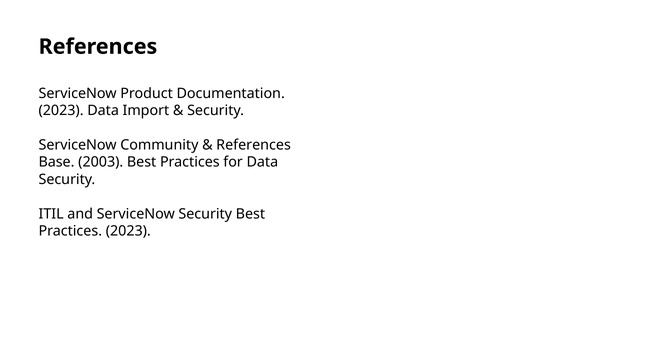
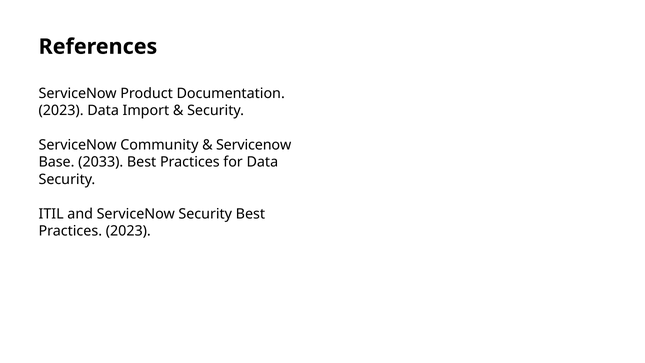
References at (254, 145): References -> Servicenow
2003: 2003 -> 2033
